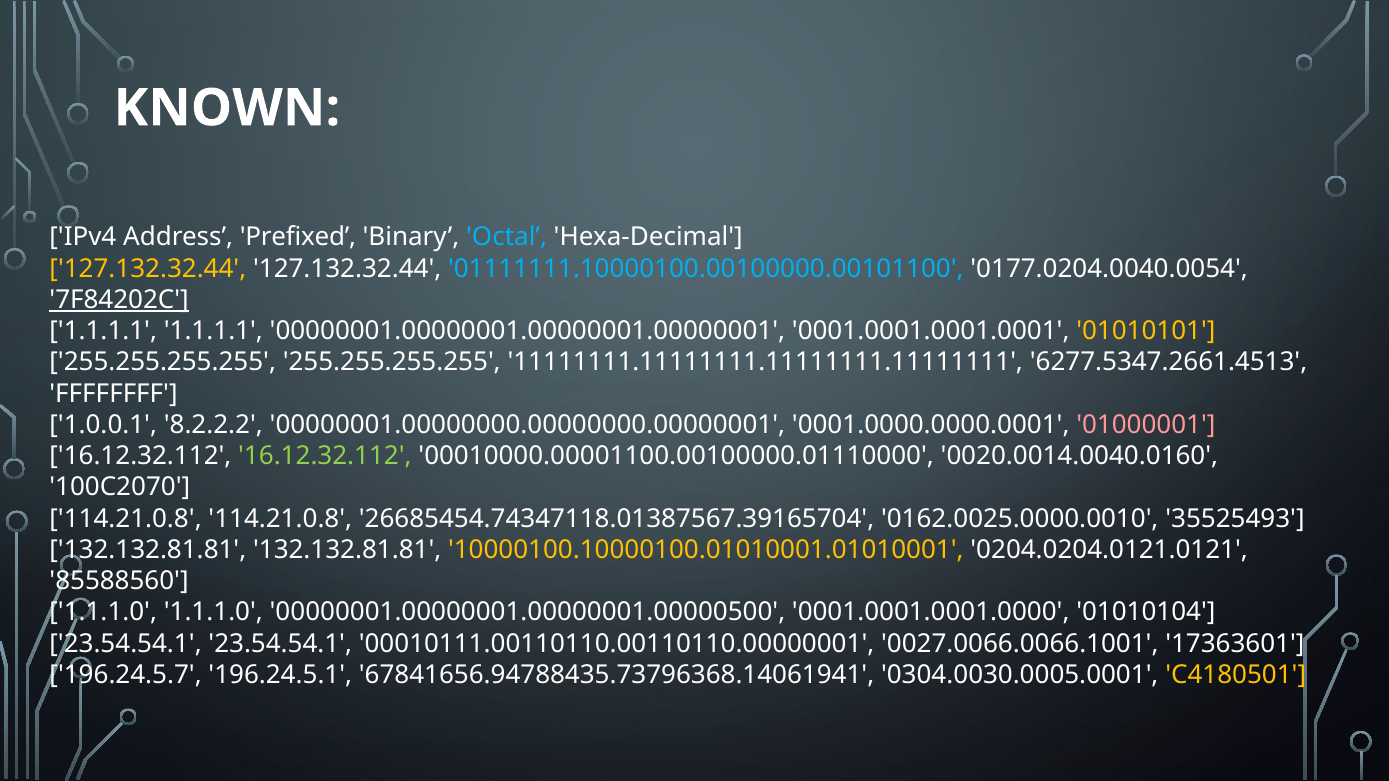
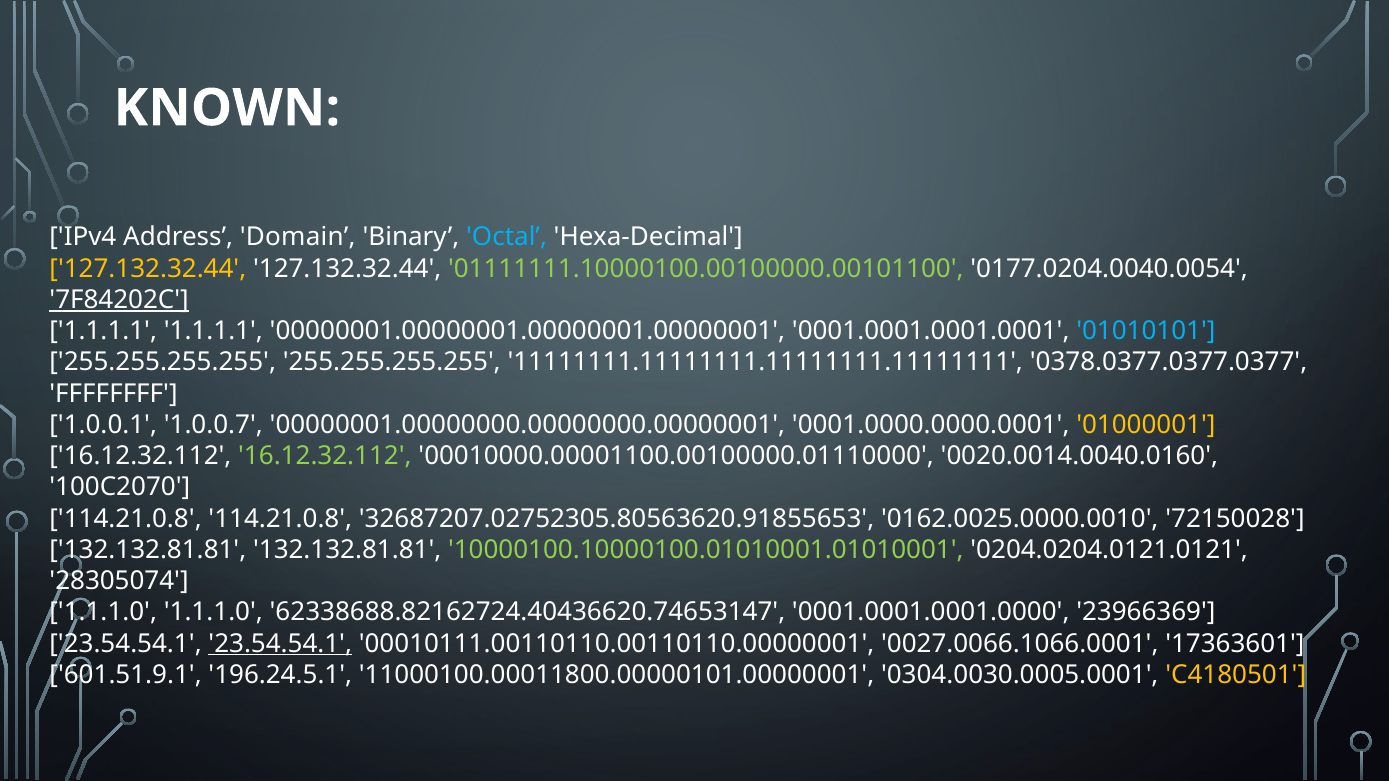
Prefixed: Prefixed -> Domain
01111111.10000100.00100000.00101100 colour: light blue -> light green
01010101 colour: yellow -> light blue
6277.5347.2661.4513: 6277.5347.2661.4513 -> 0378.0377.0377.0377
8.2.2.2: 8.2.2.2 -> 1.0.0.7
01000001 colour: pink -> yellow
26685454.74347118.01387567.39165704: 26685454.74347118.01387567.39165704 -> 32687207.02752305.80563620.91855653
35525493: 35525493 -> 72150028
10000100.10000100.01010001.01010001 colour: yellow -> light green
85588560: 85588560 -> 28305074
00000001.00000001.00000001.00000500: 00000001.00000001.00000001.00000500 -> 62338688.82162724.40436620.74653147
01010104: 01010104 -> 23966369
23.54.54.1 at (280, 644) underline: none -> present
0027.0066.0066.1001: 0027.0066.0066.1001 -> 0027.0066.1066.0001
196.24.5.7: 196.24.5.7 -> 601.51.9.1
67841656.94788435.73796368.14061941: 67841656.94788435.73796368.14061941 -> 11000100.00011800.00000101.00000001
